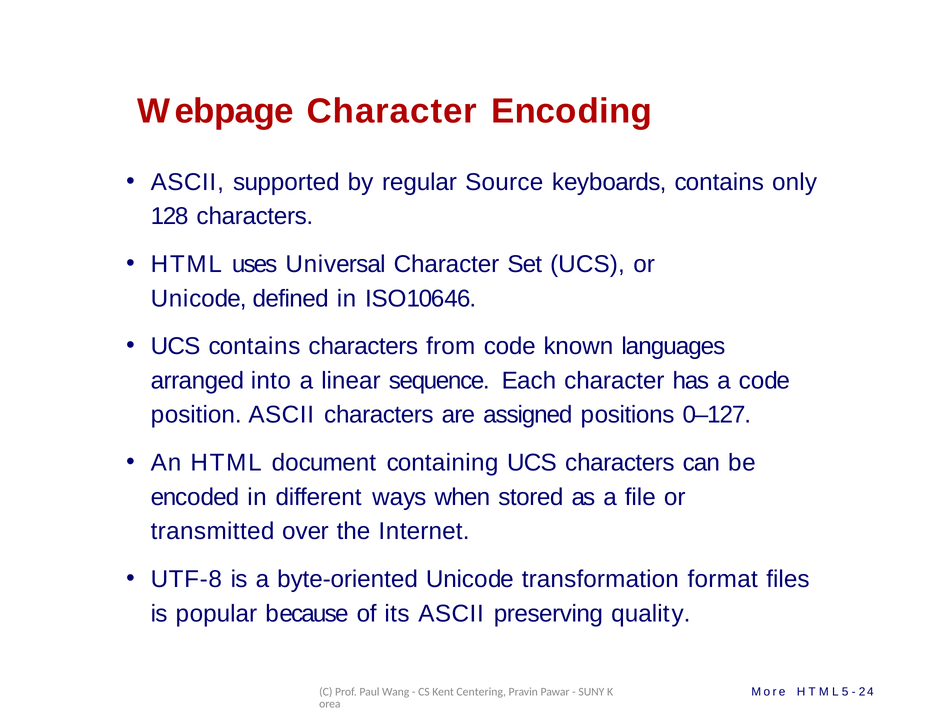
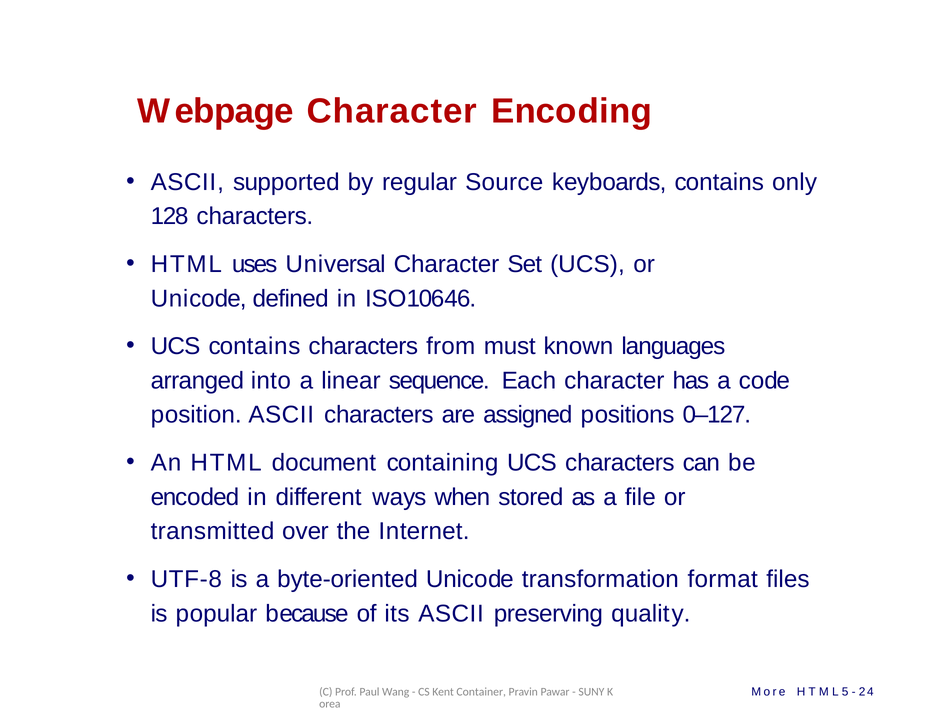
from code: code -> must
Centering: Centering -> Container
